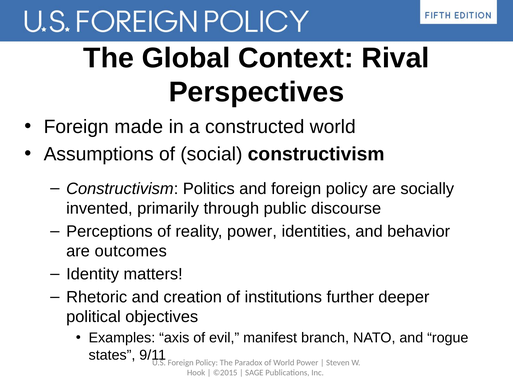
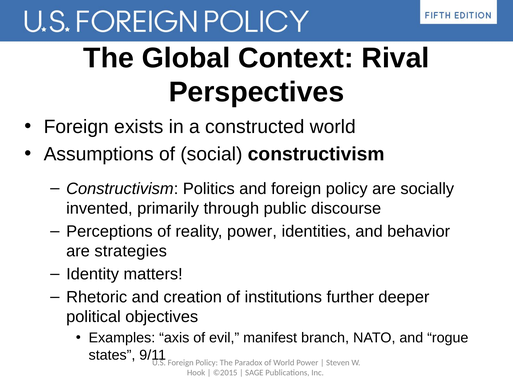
made: made -> exists
outcomes: outcomes -> strategies
